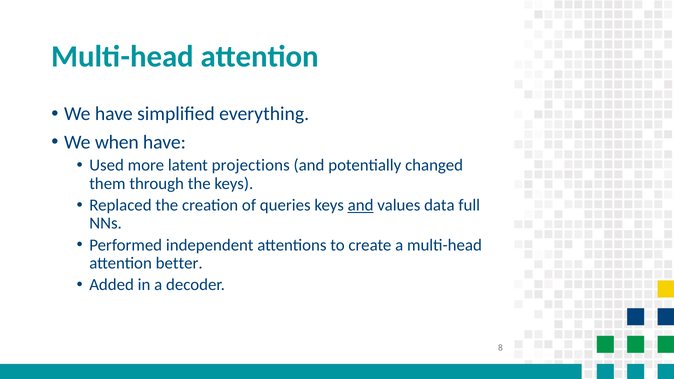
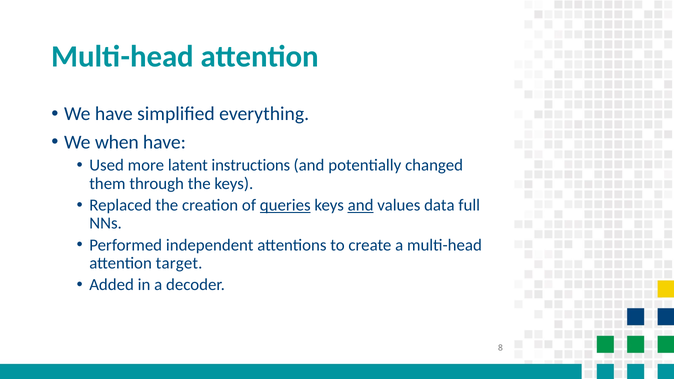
projections: projections -> instructions
queries underline: none -> present
better: better -> target
